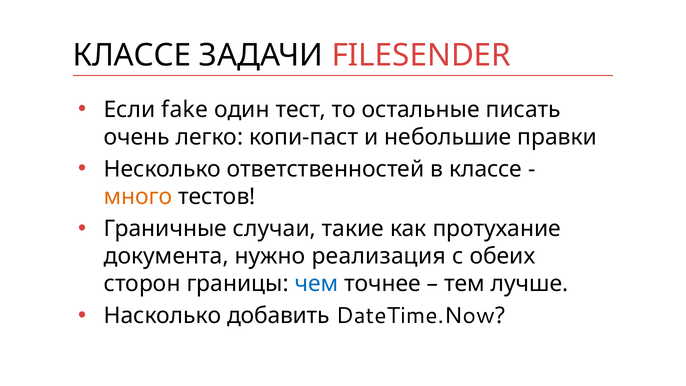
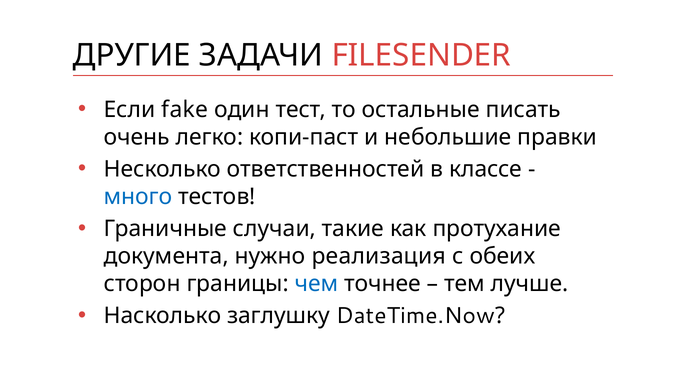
КЛАССЕ at (132, 55): КЛАССЕ -> ДРУГИЕ
много colour: orange -> blue
добавить: добавить -> заглушку
